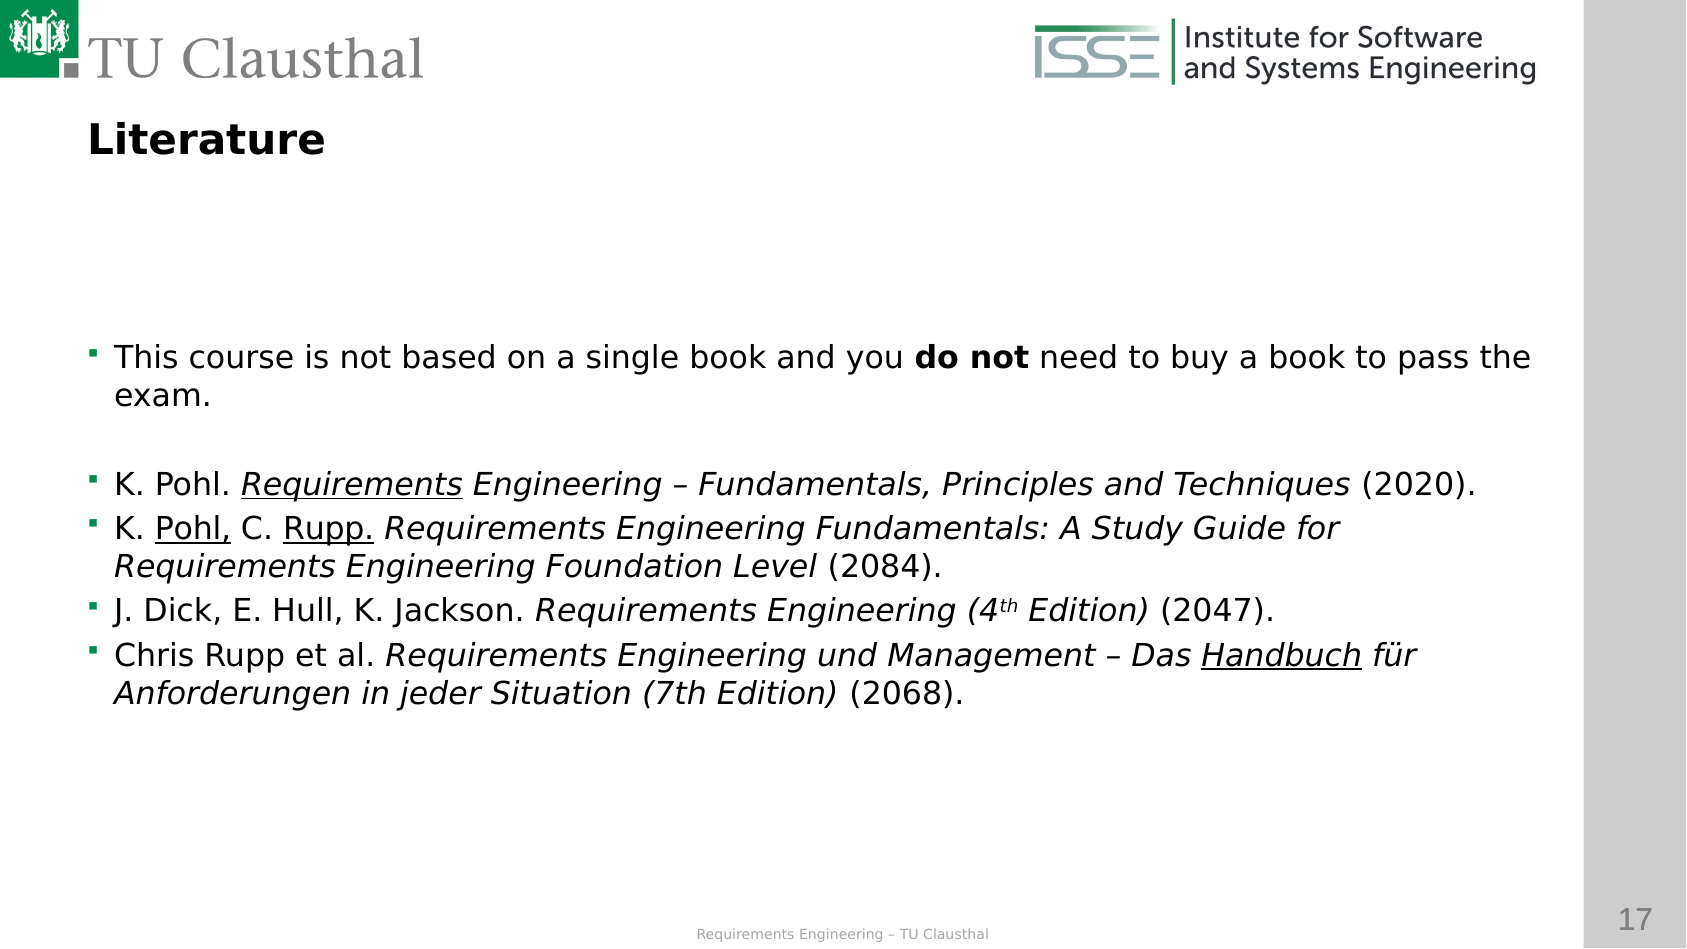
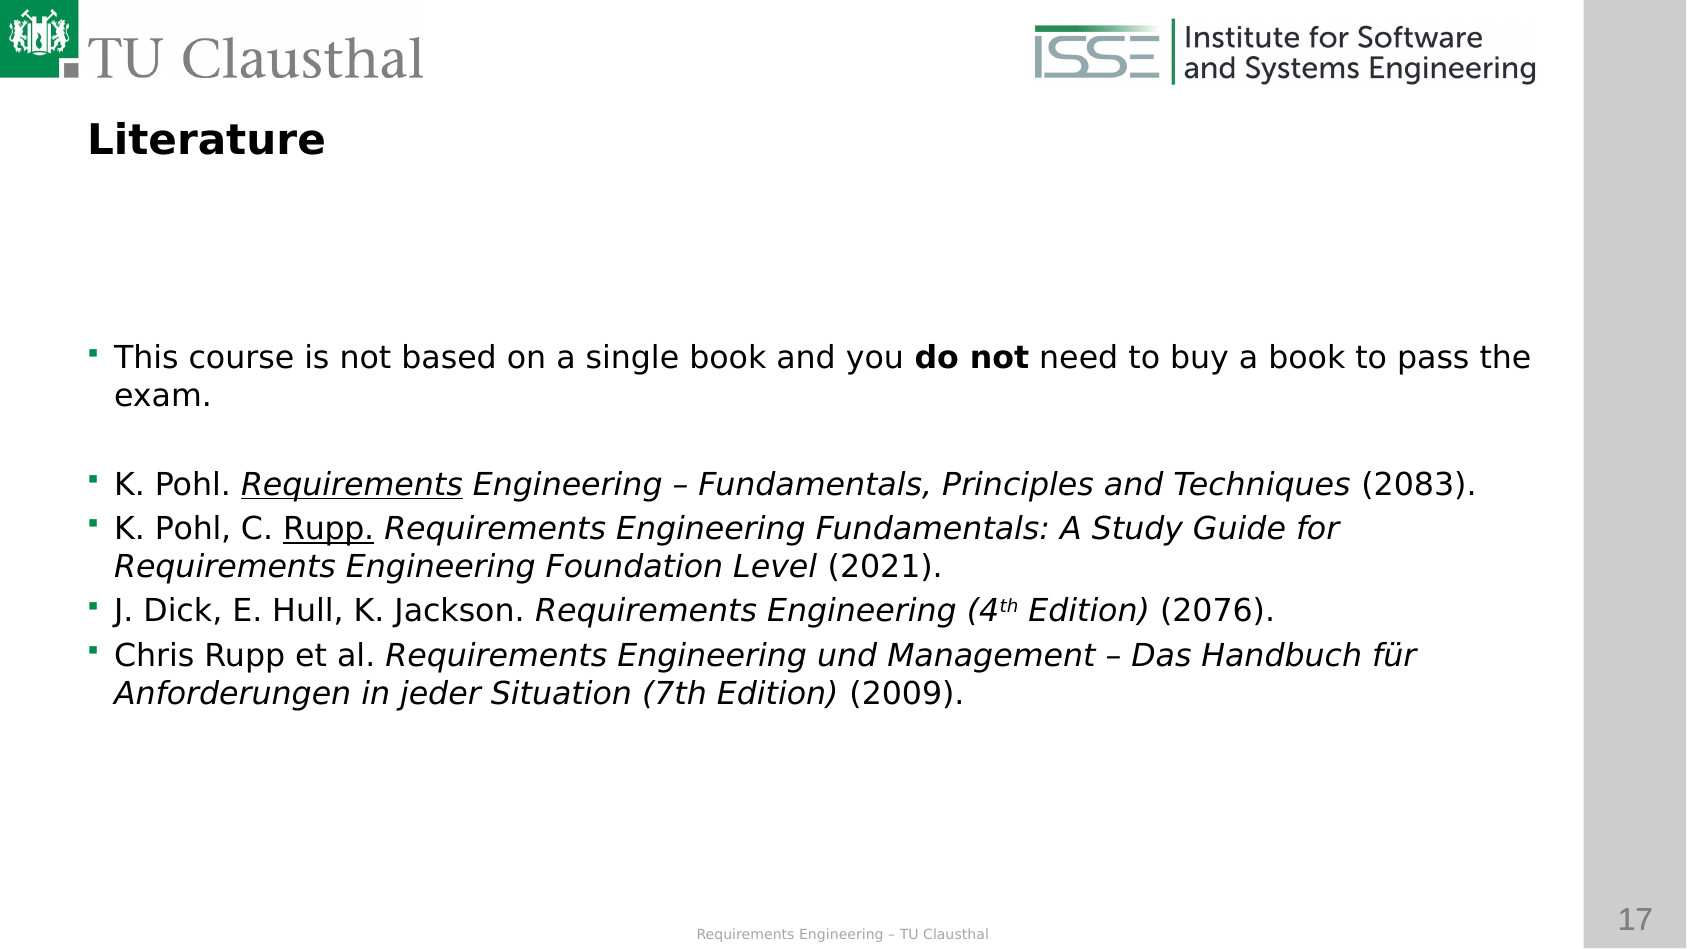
2020: 2020 -> 2083
Pohl at (193, 529) underline: present -> none
2084: 2084 -> 2021
2047: 2047 -> 2076
Handbuch underline: present -> none
2068: 2068 -> 2009
